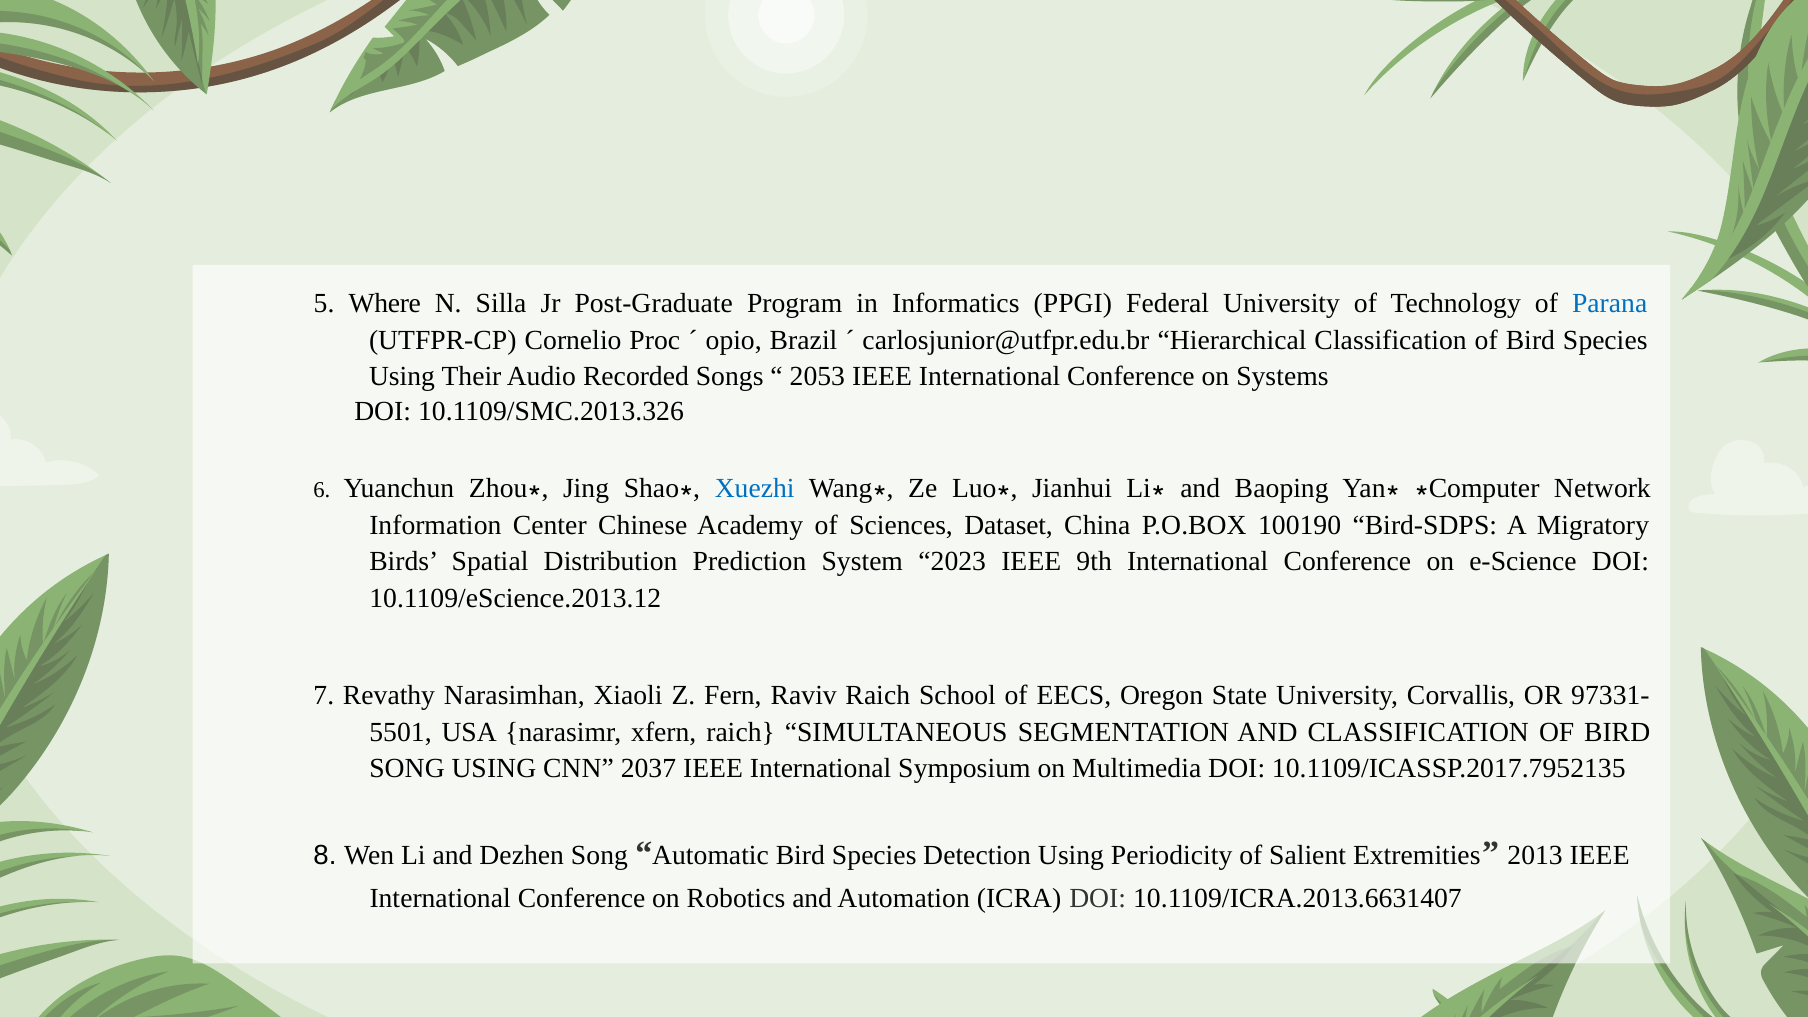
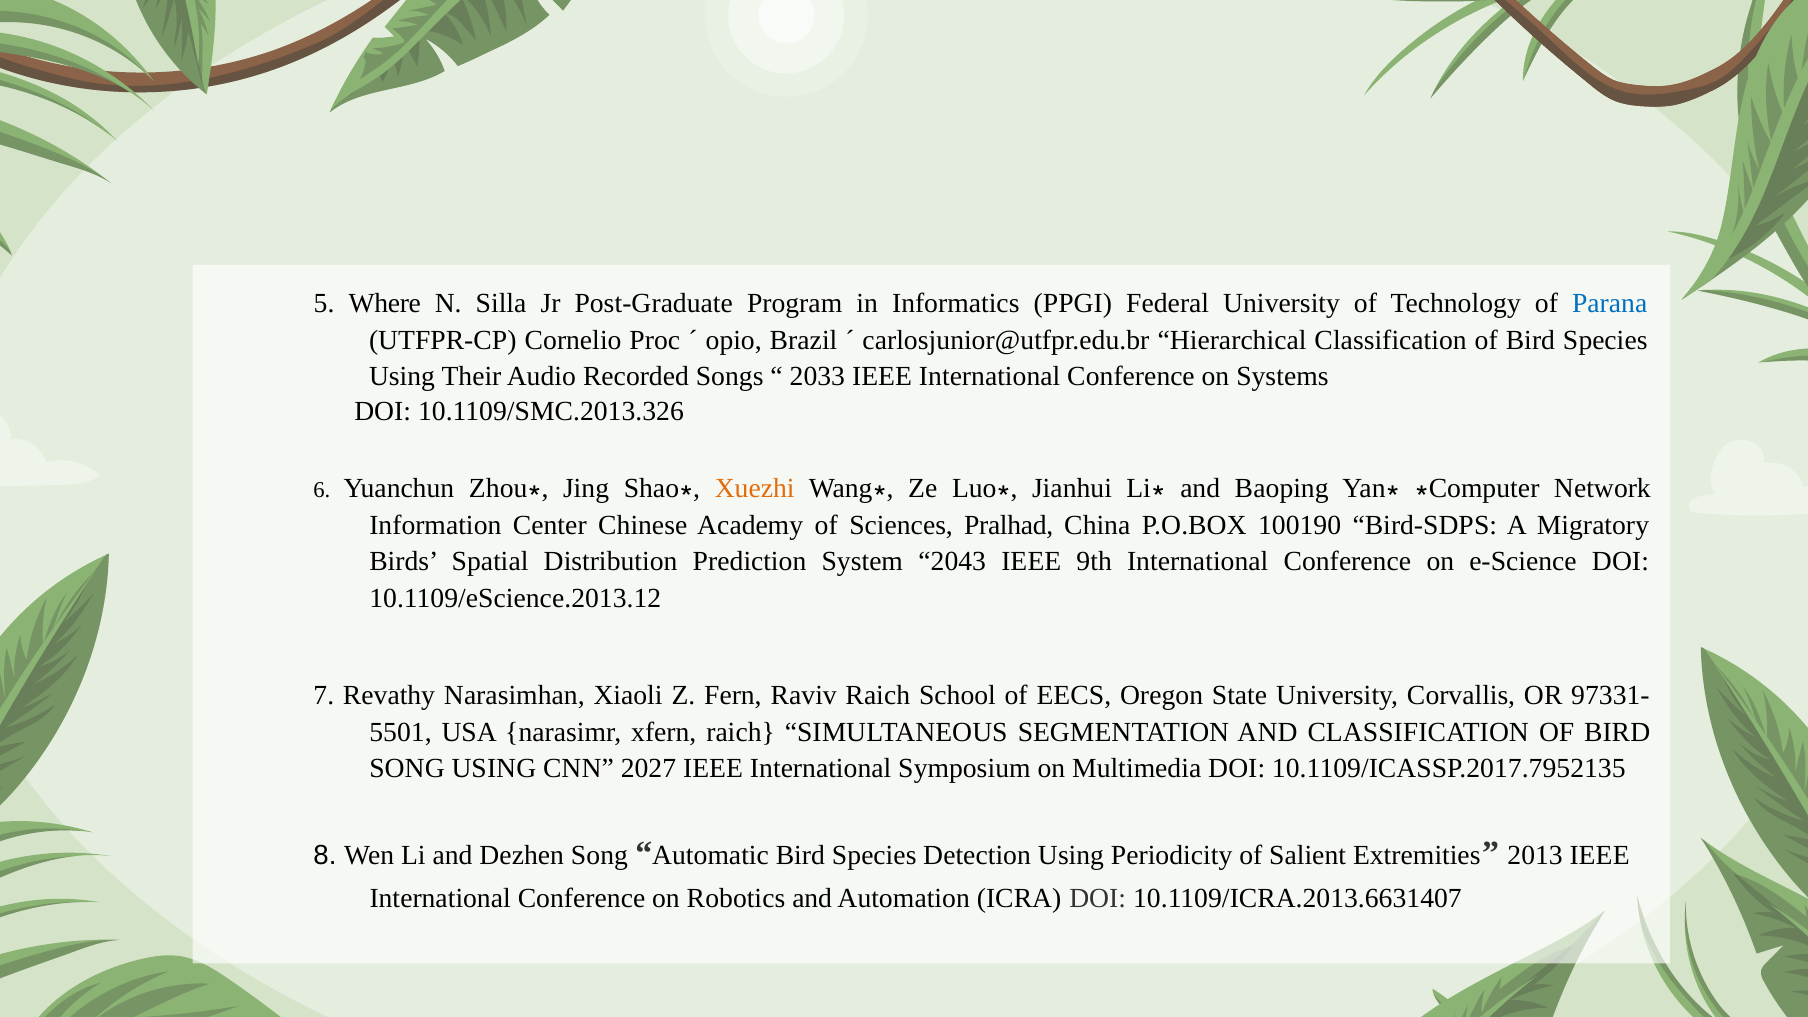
2053: 2053 -> 2033
Xuezhi colour: blue -> orange
Dataset: Dataset -> Pralhad
2023: 2023 -> 2043
2037: 2037 -> 2027
